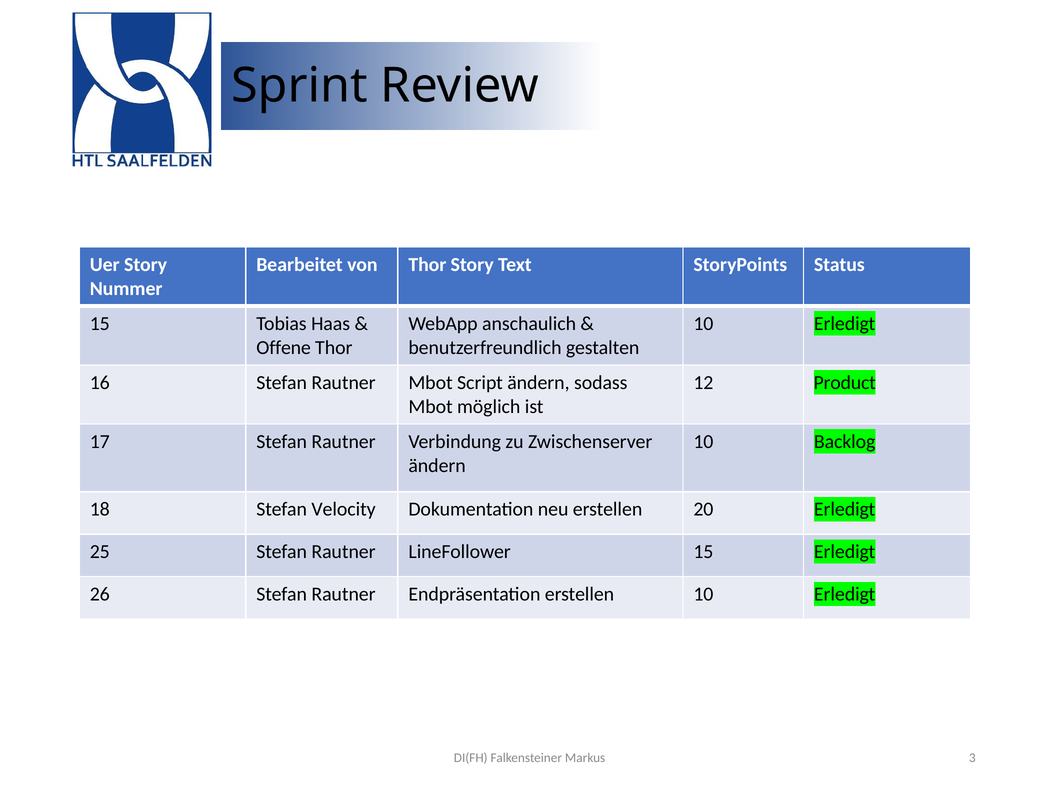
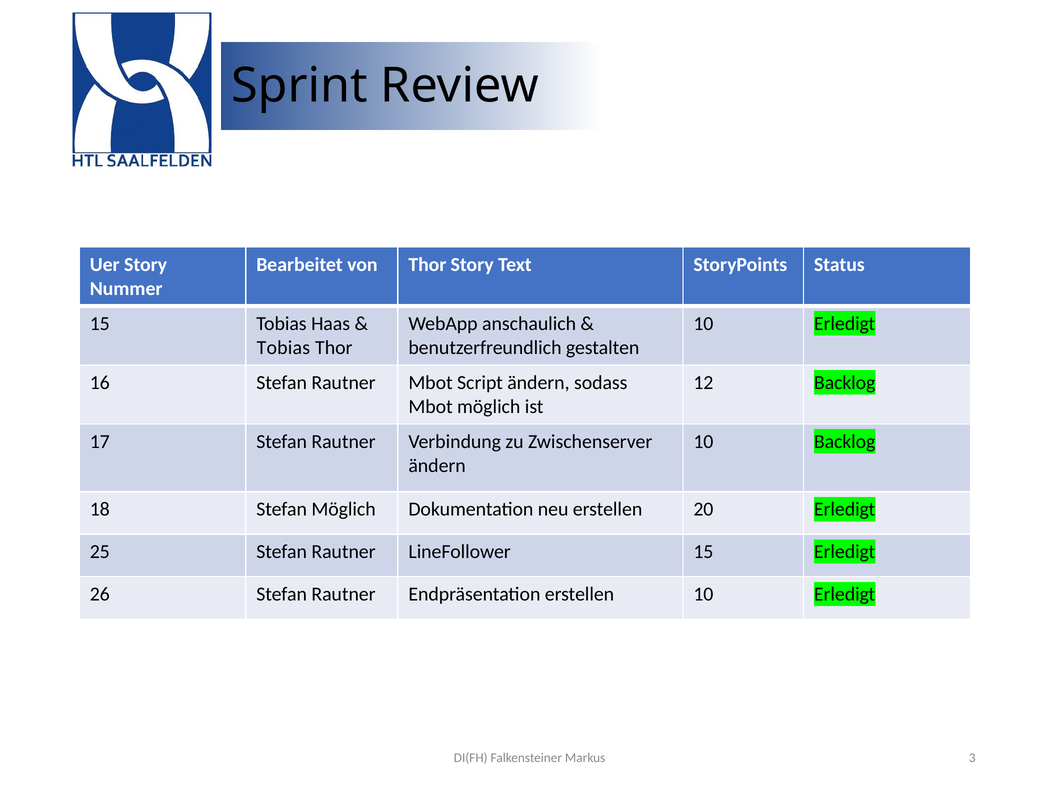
Offene at (284, 348): Offene -> Tobias
12 Product: Product -> Backlog
Stefan Velocity: Velocity -> Möglich
